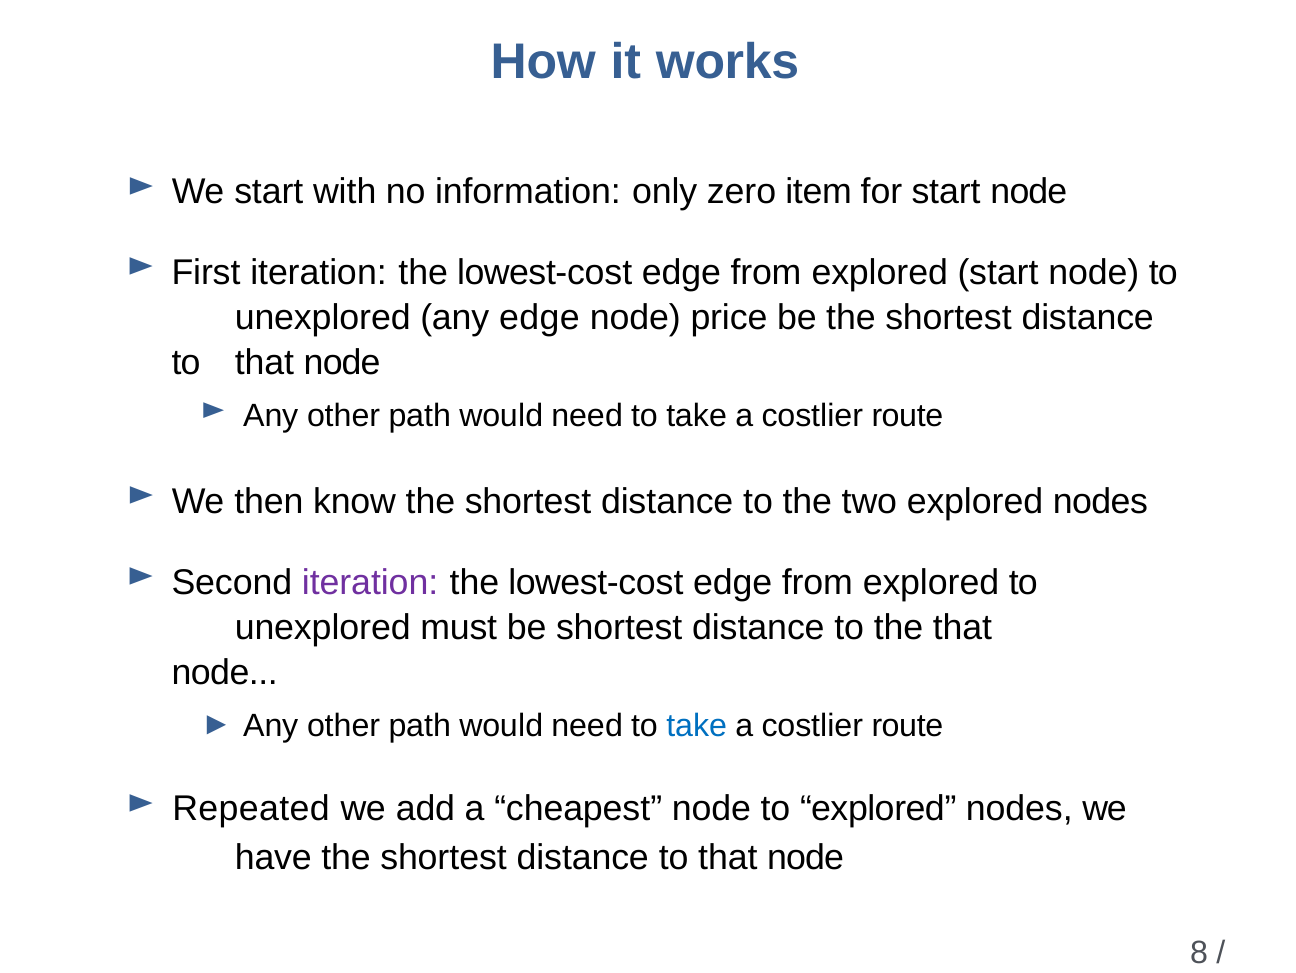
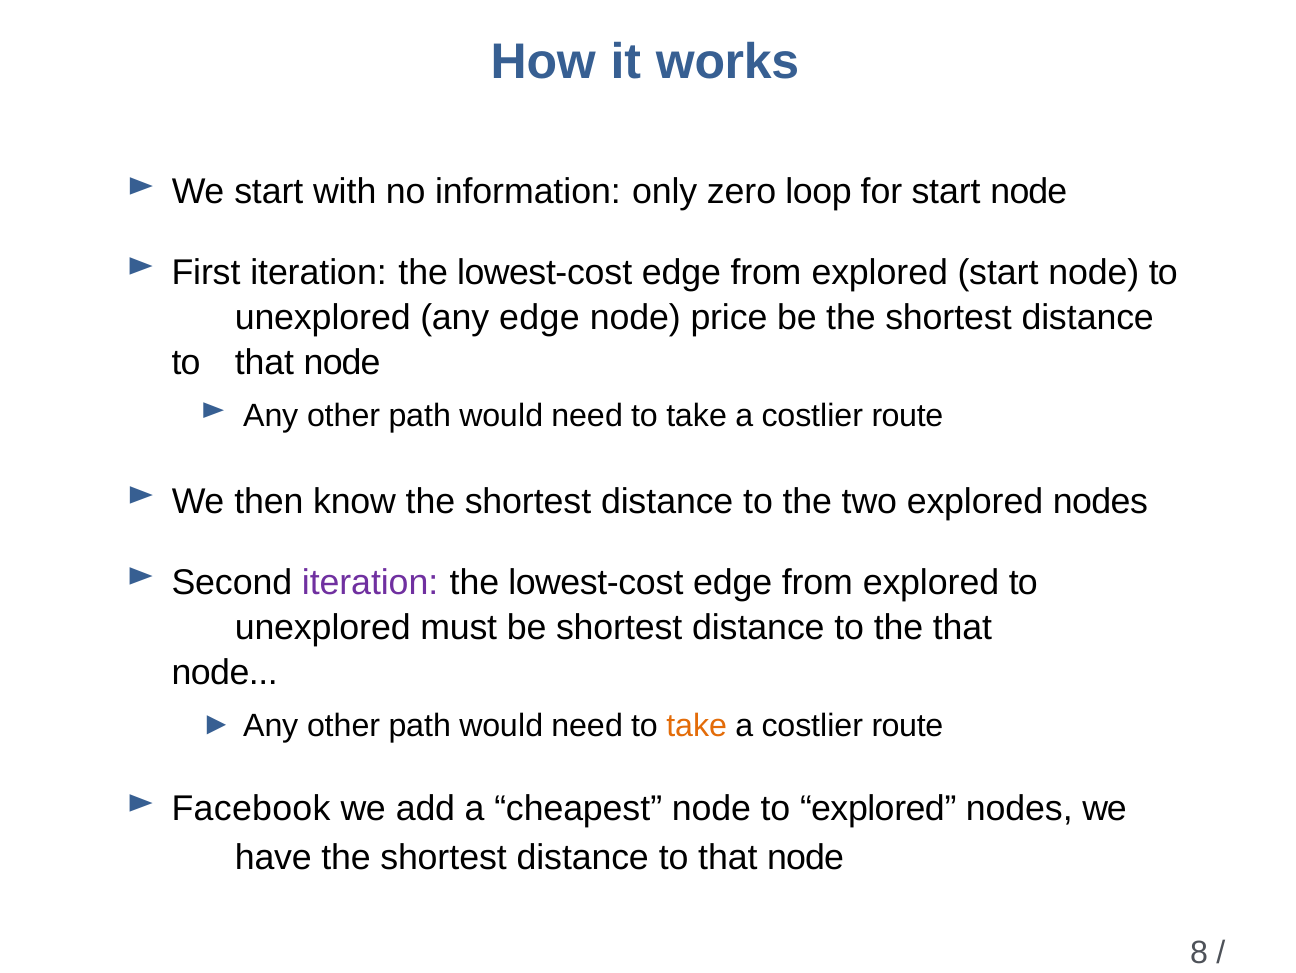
item: item -> loop
take at (697, 726) colour: blue -> orange
Repeated: Repeated -> Facebook
